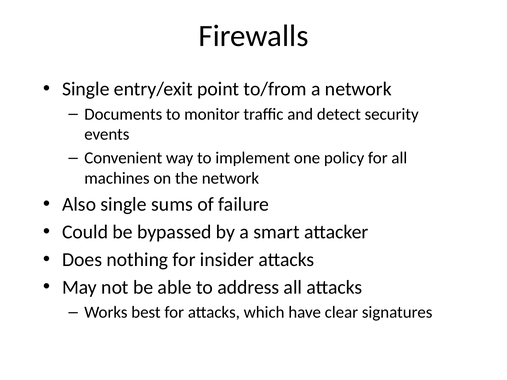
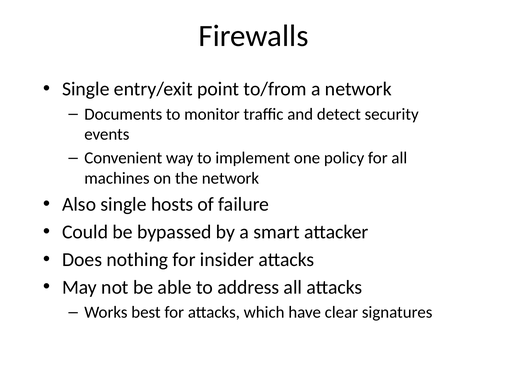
sums: sums -> hosts
